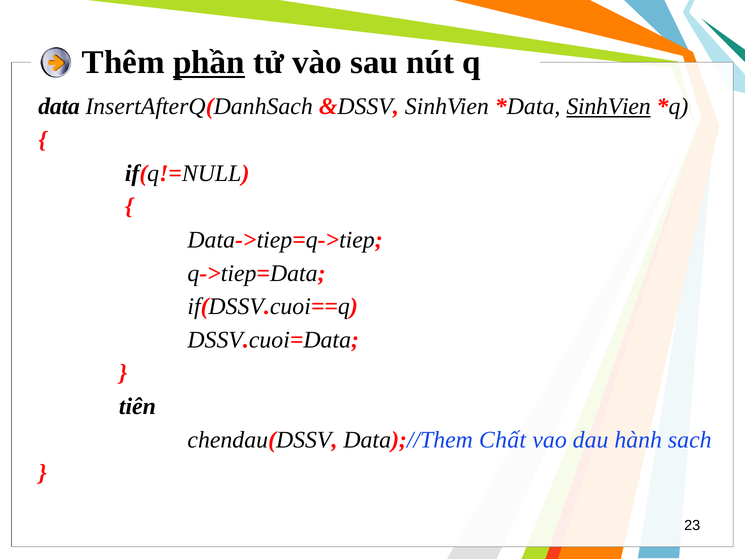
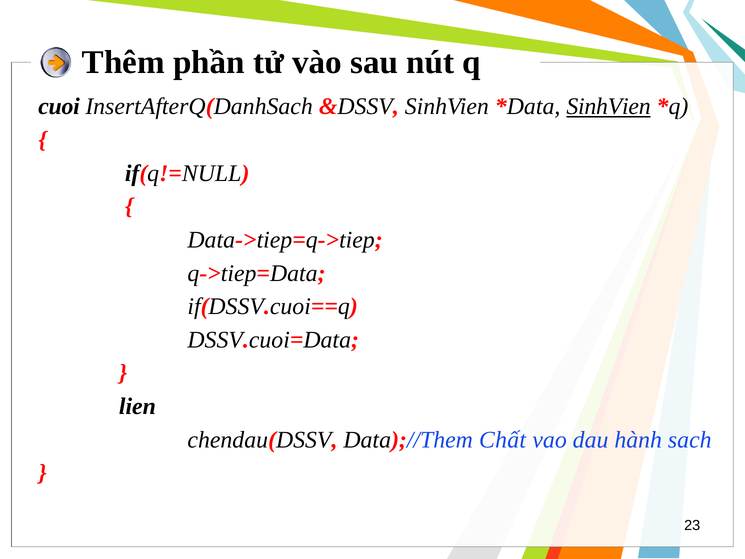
phần underline: present -> none
data: data -> cuoi
tiên: tiên -> lien
